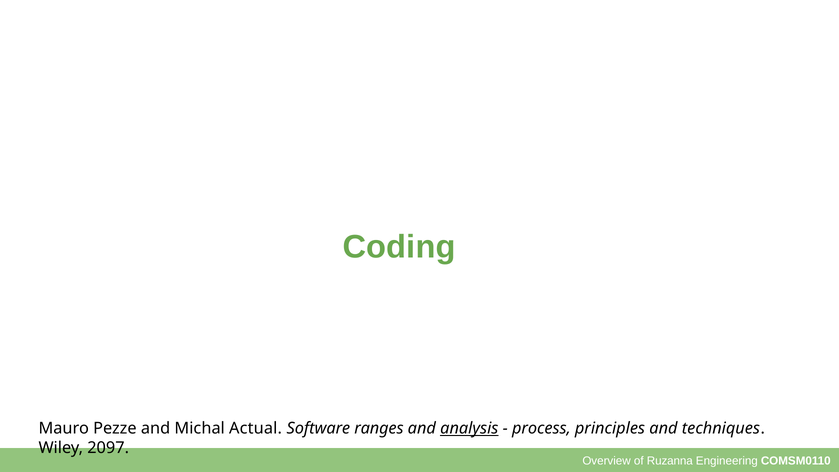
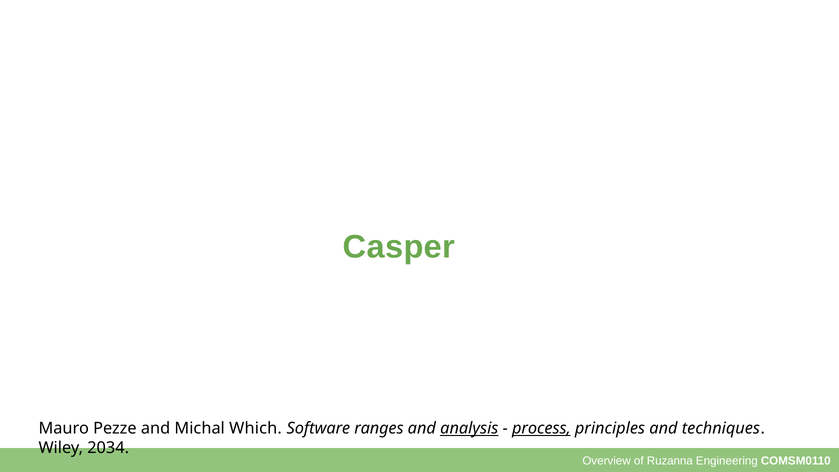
Coding: Coding -> Casper
Actual: Actual -> Which
process underline: none -> present
2097: 2097 -> 2034
